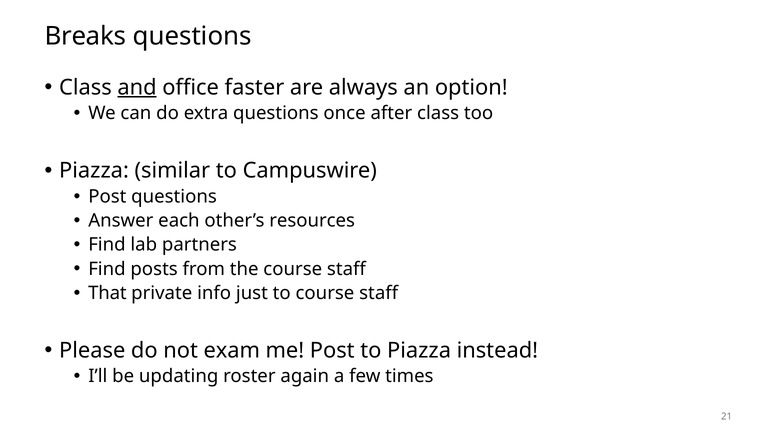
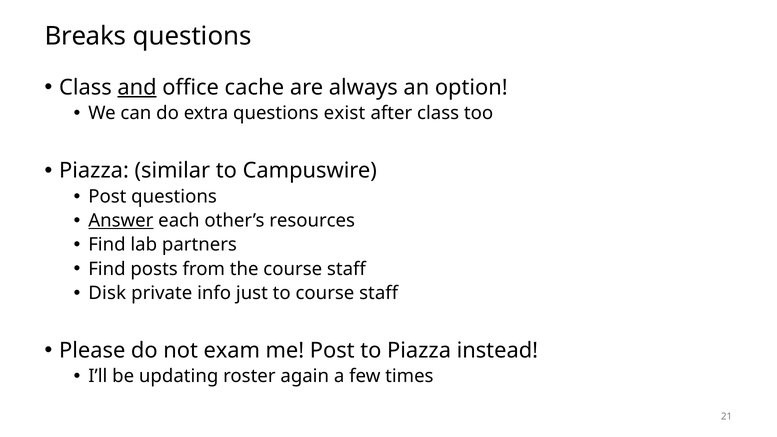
faster: faster -> cache
once: once -> exist
Answer underline: none -> present
That: That -> Disk
